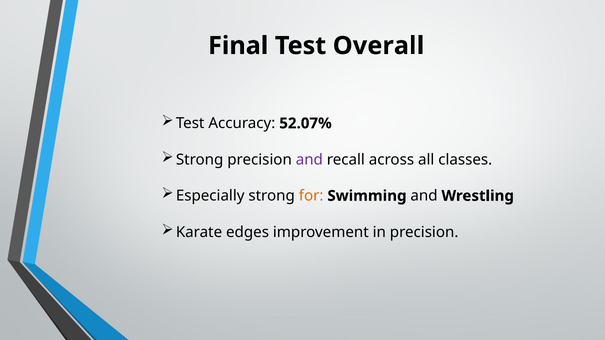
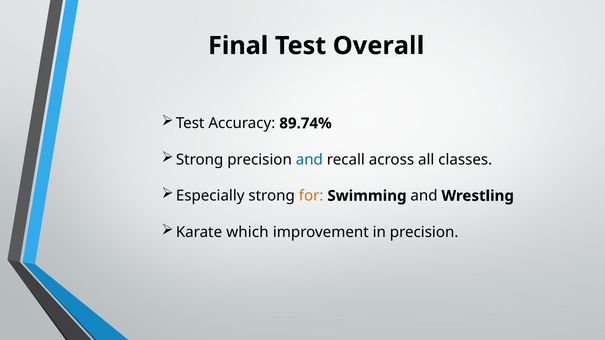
52.07%: 52.07% -> 89.74%
and at (309, 160) colour: purple -> blue
edges: edges -> which
